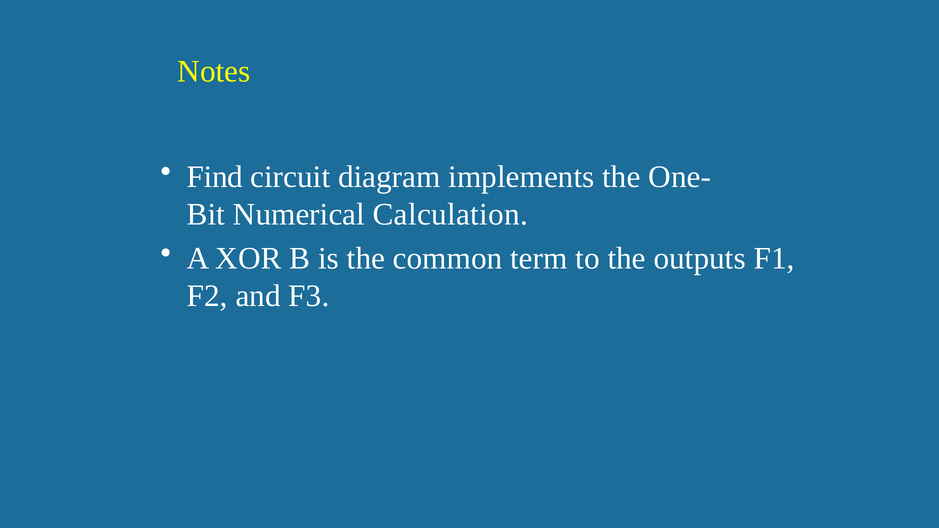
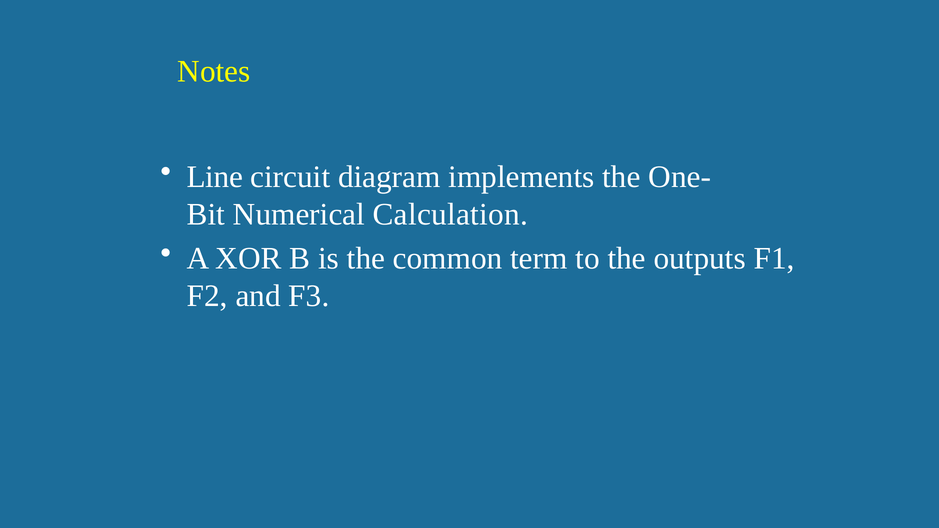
Find: Find -> Line
